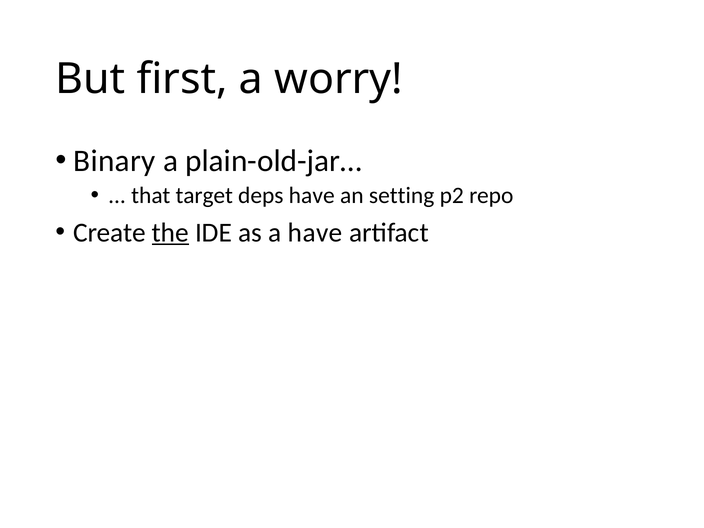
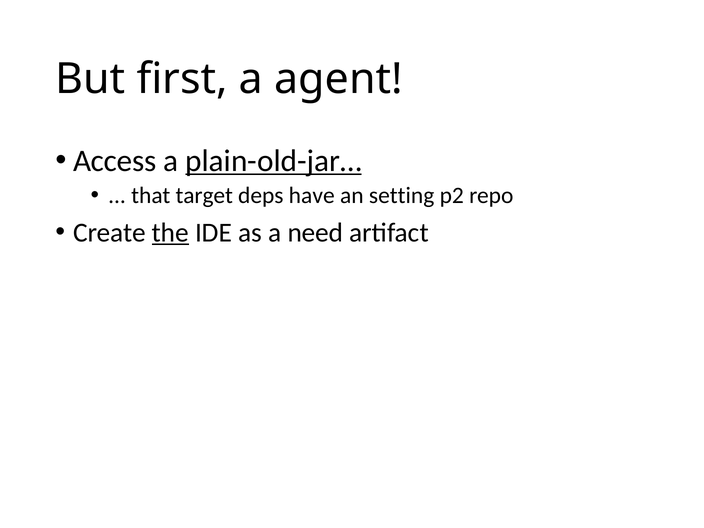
worry: worry -> agent
Binary: Binary -> Access
plain-old-jar… underline: none -> present
a have: have -> need
